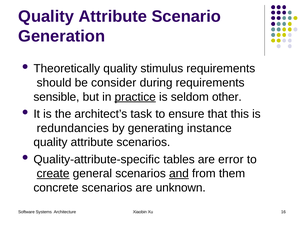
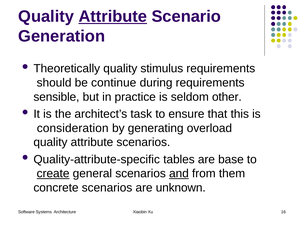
Attribute at (113, 16) underline: none -> present
consider: consider -> continue
practice underline: present -> none
redundancies: redundancies -> consideration
instance: instance -> overload
error: error -> base
